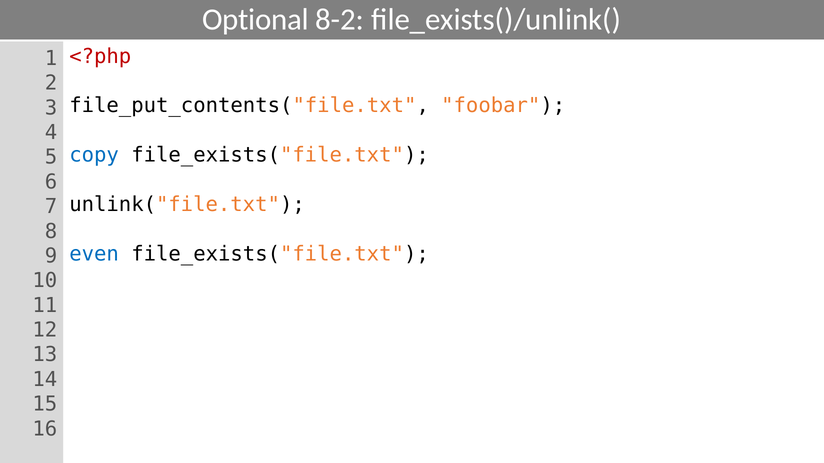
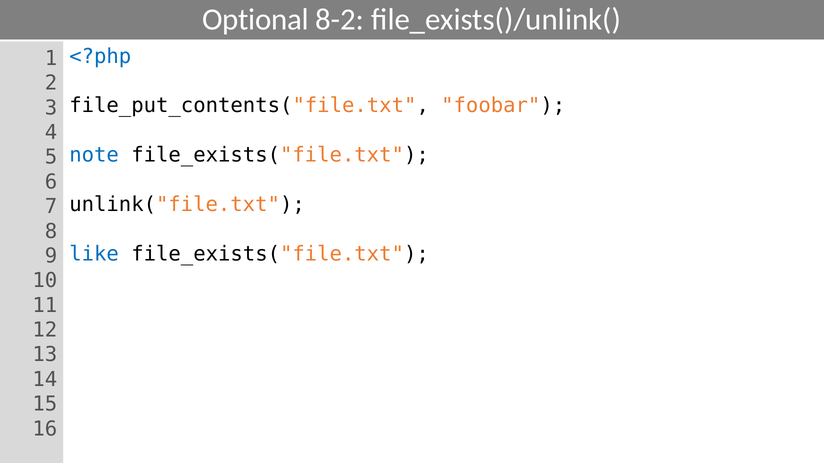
<?php colour: red -> blue
copy: copy -> note
even: even -> like
